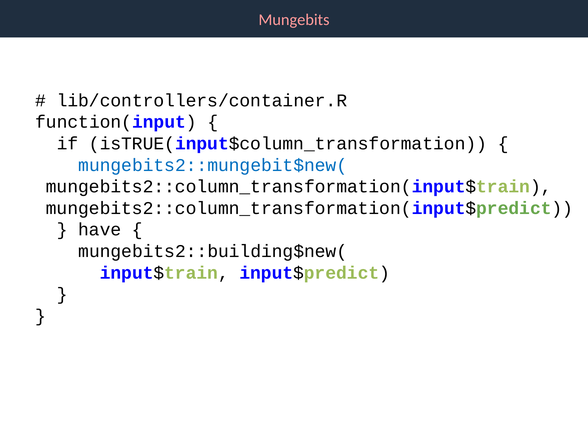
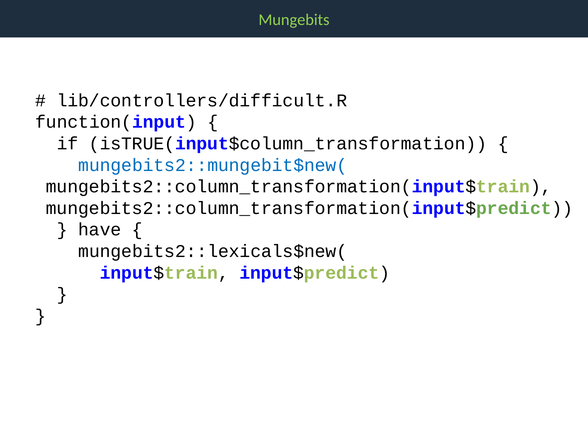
Mungebits colour: pink -> light green
lib/controllers/container.R: lib/controllers/container.R -> lib/controllers/difficult.R
mungebits2::building$new(: mungebits2::building$new( -> mungebits2::lexicals$new(
